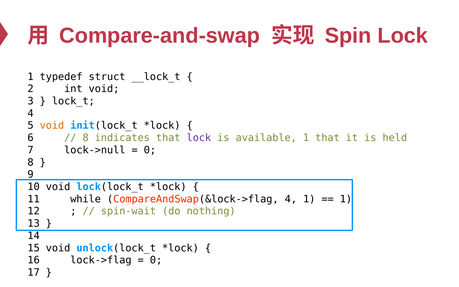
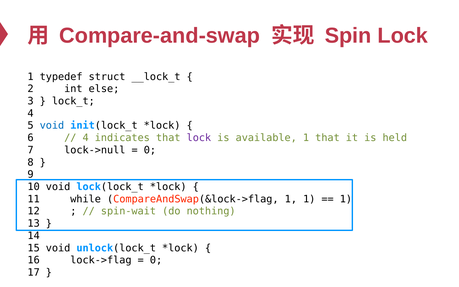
int void: void -> else
void at (52, 126) colour: orange -> blue
8 at (86, 138): 8 -> 4
CompareAndSwap(&lock->flag 4: 4 -> 1
